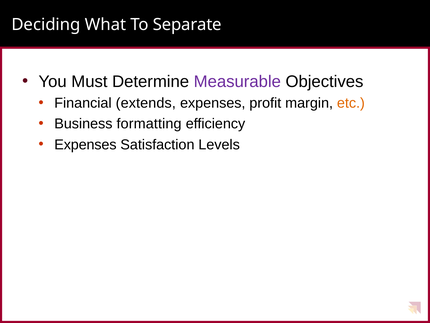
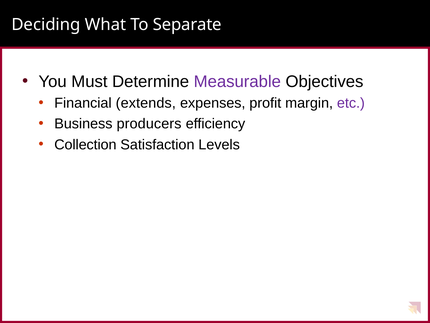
etc colour: orange -> purple
formatting: formatting -> producers
Expenses at (85, 144): Expenses -> Collection
